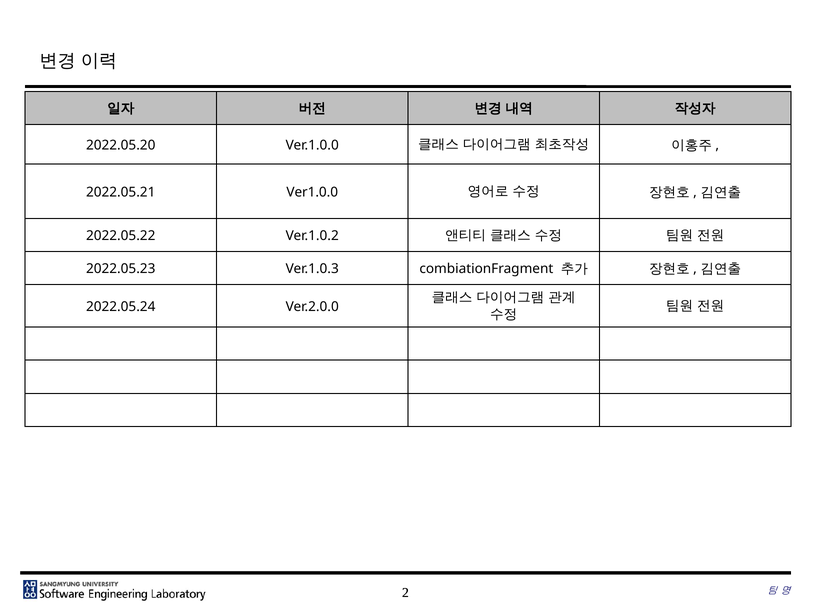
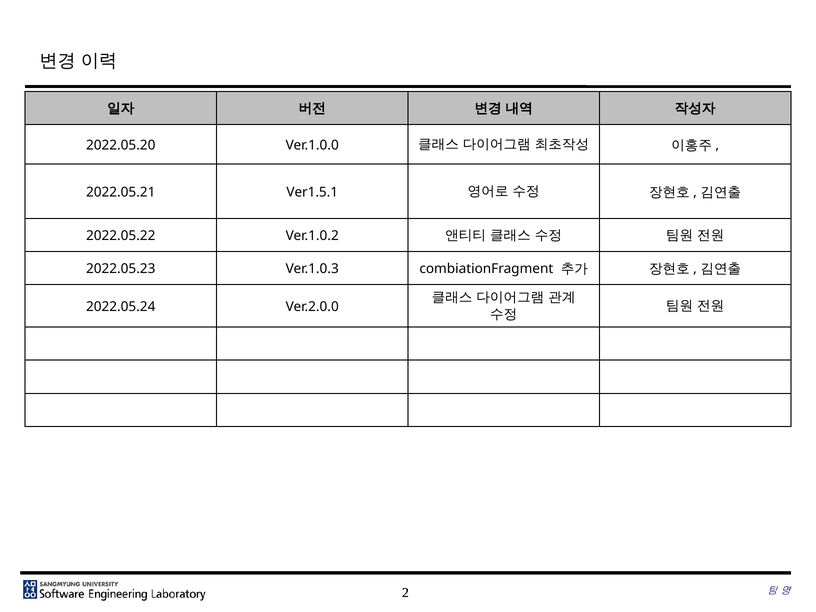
Ver1.0.0: Ver1.0.0 -> Ver1.5.1
